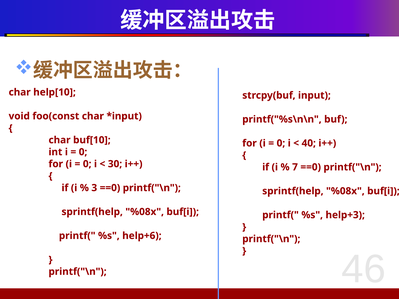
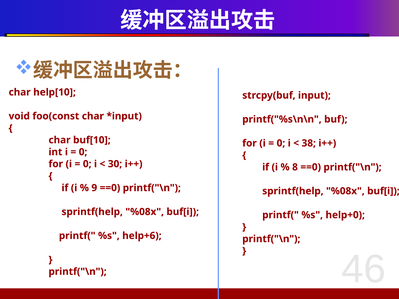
40: 40 -> 38
7: 7 -> 8
3: 3 -> 9
help+3: help+3 -> help+0
